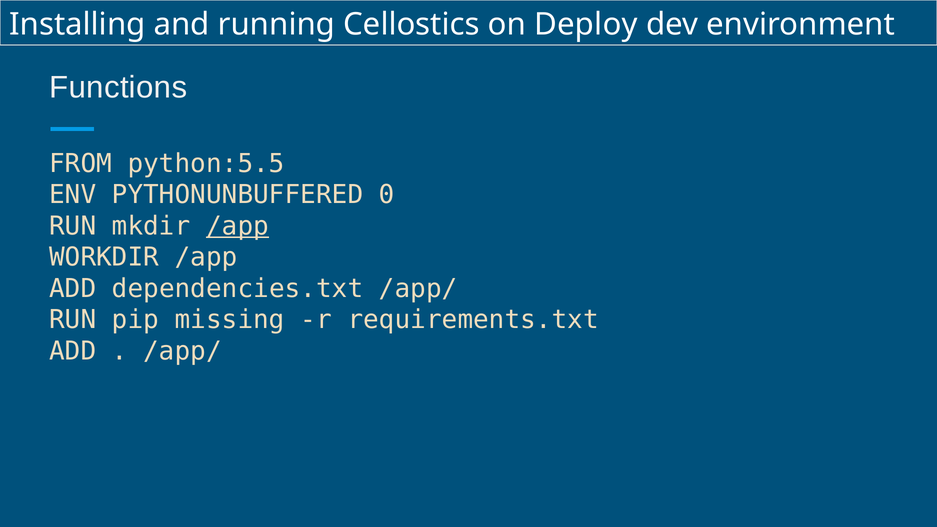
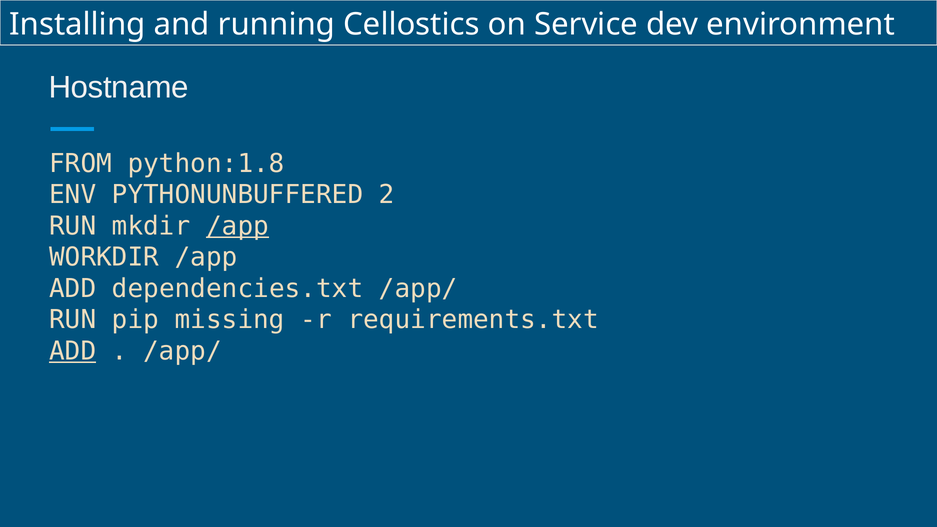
Deploy: Deploy -> Service
Functions: Functions -> Hostname
python:5.5: python:5.5 -> python:1.8
0: 0 -> 2
ADD at (73, 351) underline: none -> present
